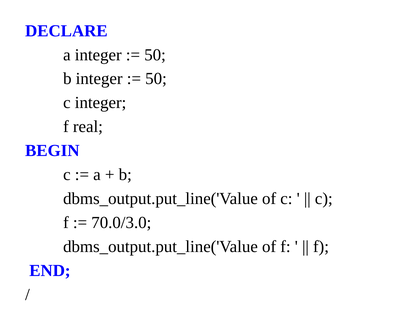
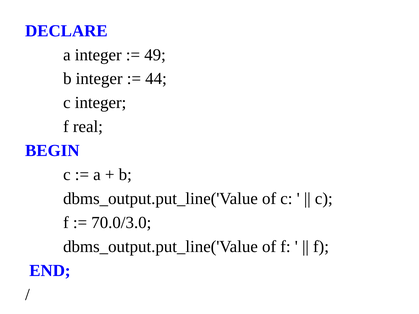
50 at (155, 55): 50 -> 49
50 at (156, 79): 50 -> 44
